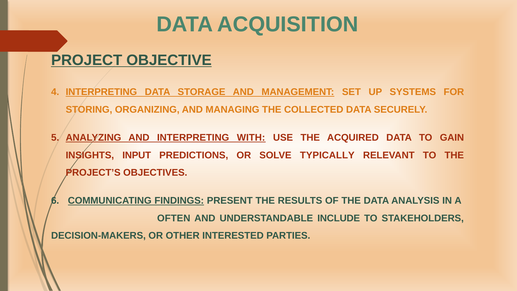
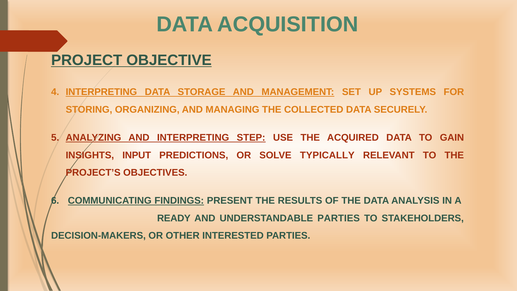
WITH: WITH -> STEP
OFTEN: OFTEN -> READY
UNDERSTANDABLE INCLUDE: INCLUDE -> PARTIES
